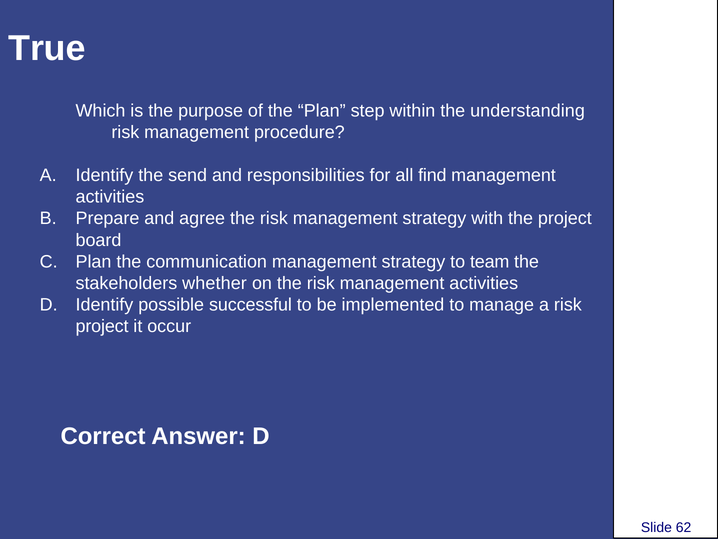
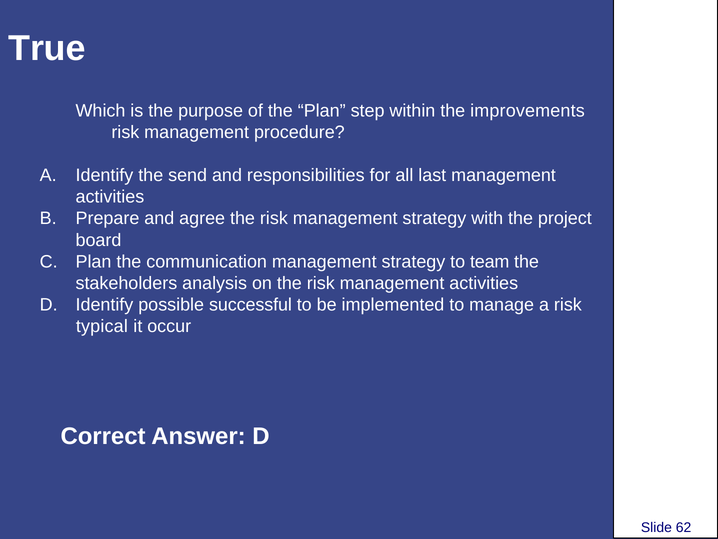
understanding: understanding -> improvements
find: find -> last
whether: whether -> analysis
project at (102, 326): project -> typical
